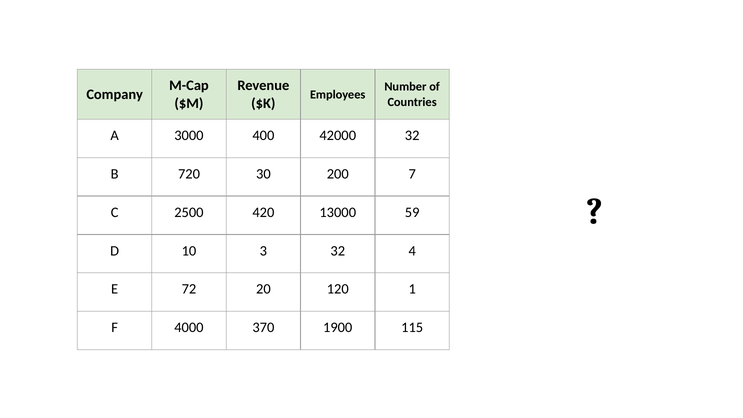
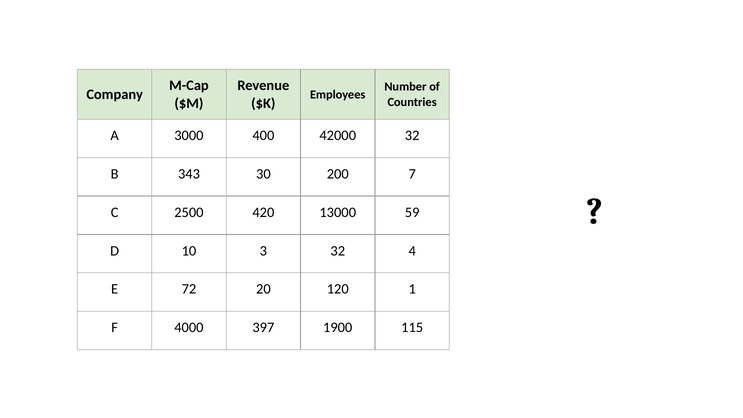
720: 720 -> 343
370: 370 -> 397
